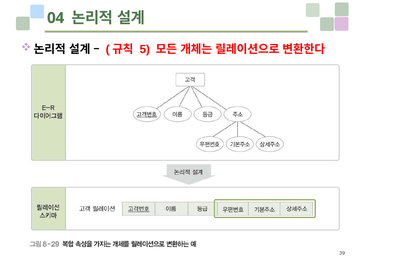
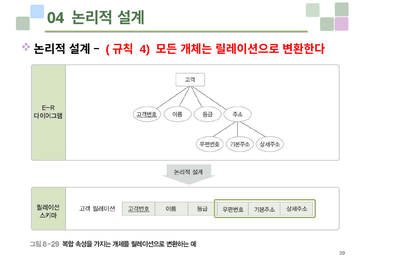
5: 5 -> 4
